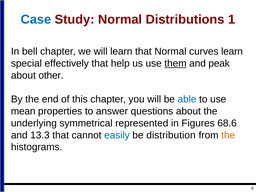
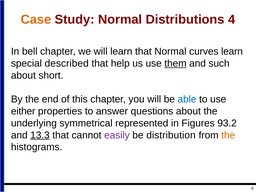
Case colour: blue -> orange
1: 1 -> 4
effectively: effectively -> described
peak: peak -> such
other: other -> short
mean: mean -> either
68.6: 68.6 -> 93.2
13.3 underline: none -> present
easily colour: blue -> purple
